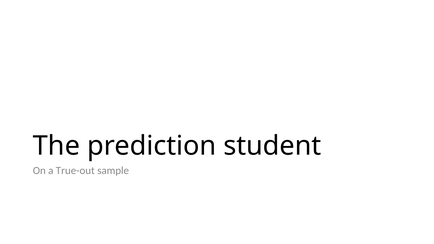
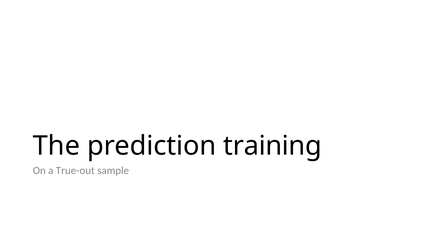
student: student -> training
